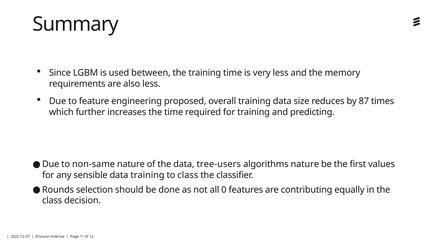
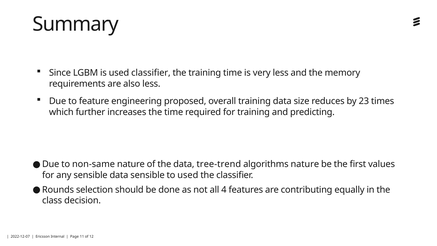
used between: between -> classifier
87: 87 -> 23
tree-users: tree-users -> tree-trend
data training: training -> sensible
to class: class -> used
0: 0 -> 4
